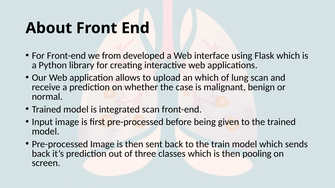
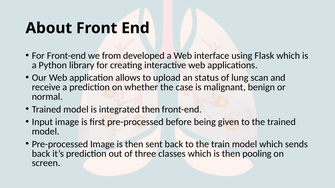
an which: which -> status
integrated scan: scan -> then
